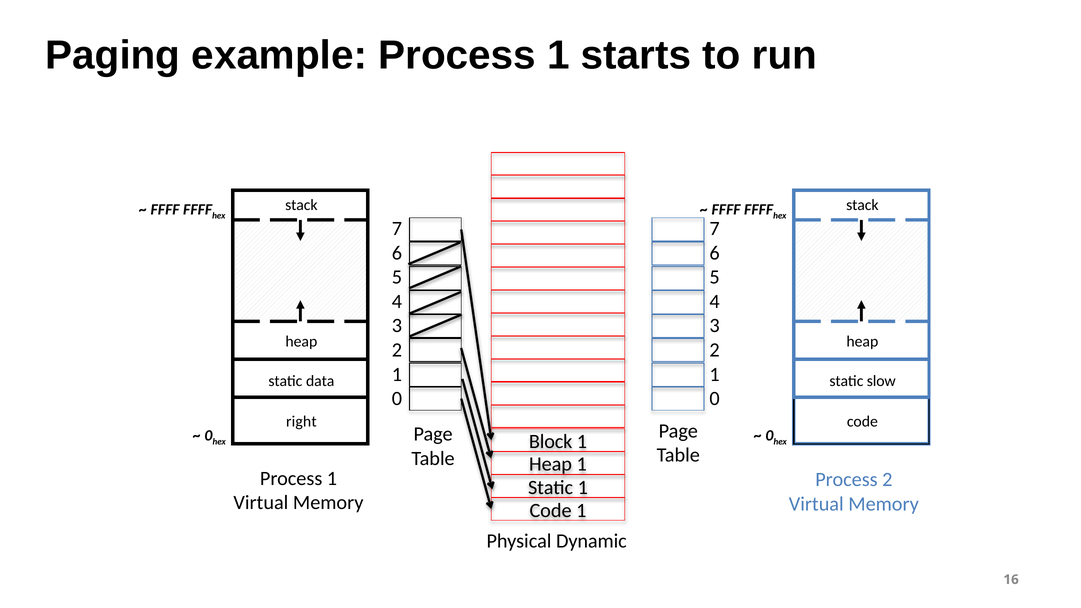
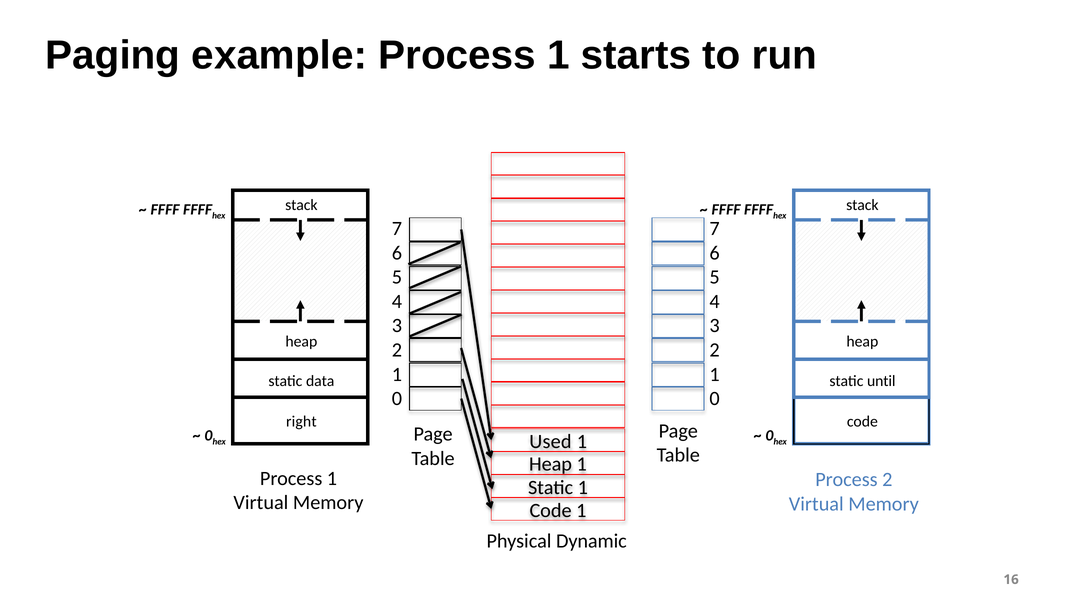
slow: slow -> until
Block: Block -> Used
